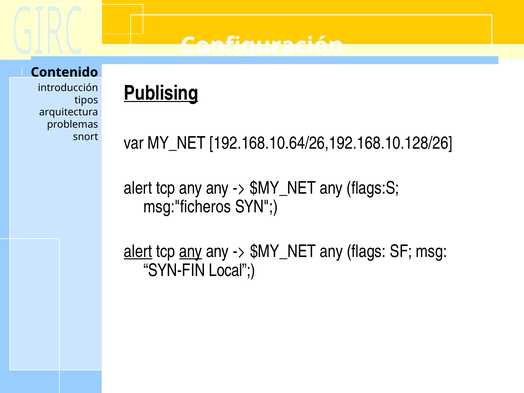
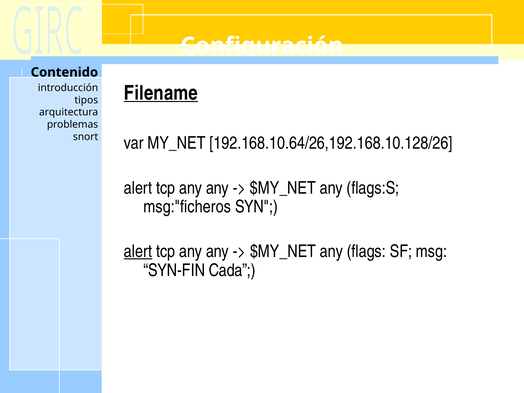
Publising: Publising -> Filename
any at (191, 251) underline: present -> none
Local: Local -> Cada
